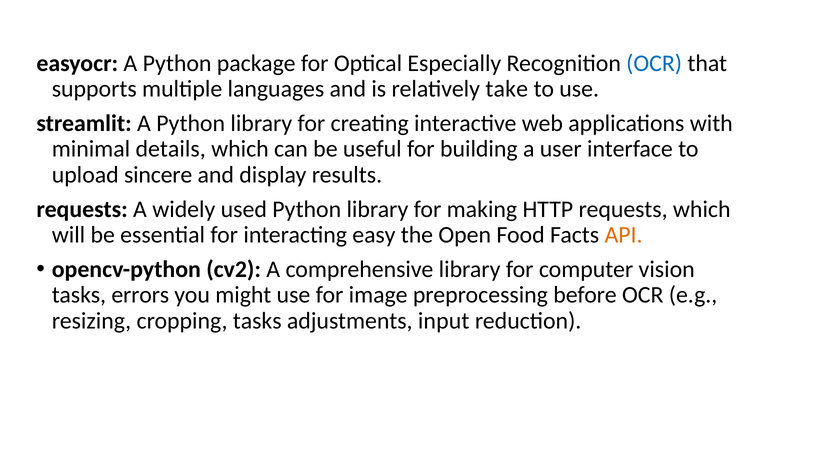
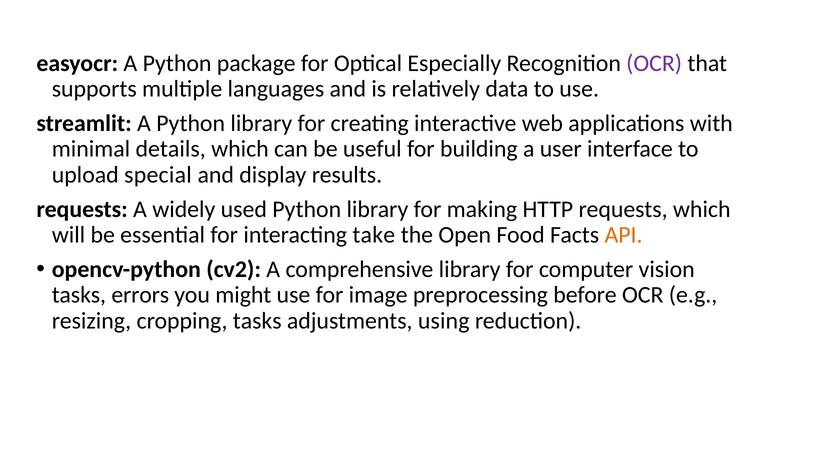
OCR at (654, 63) colour: blue -> purple
take: take -> data
sincere: sincere -> special
easy: easy -> take
input: input -> using
